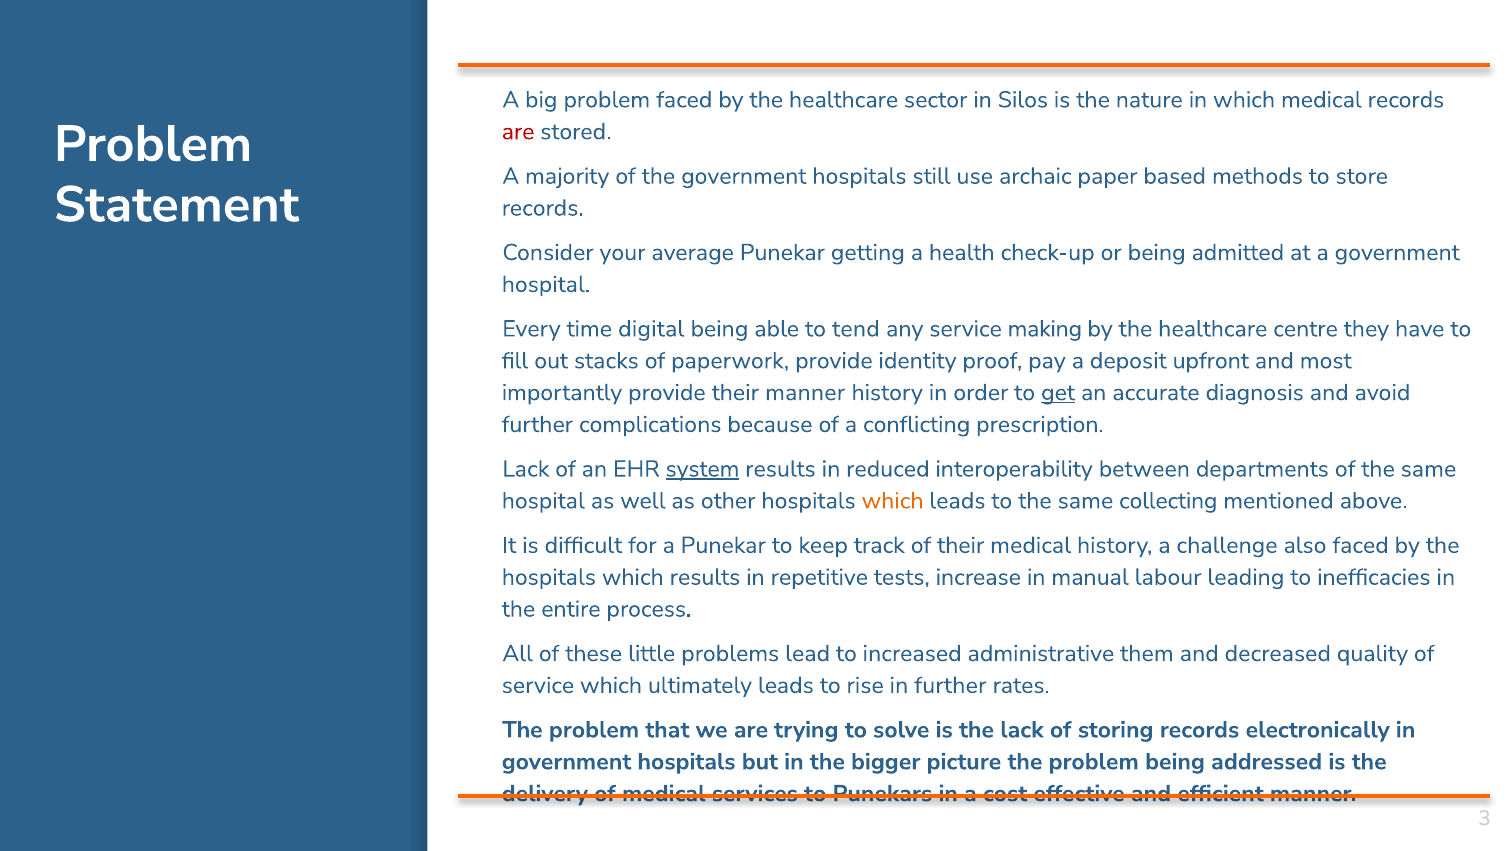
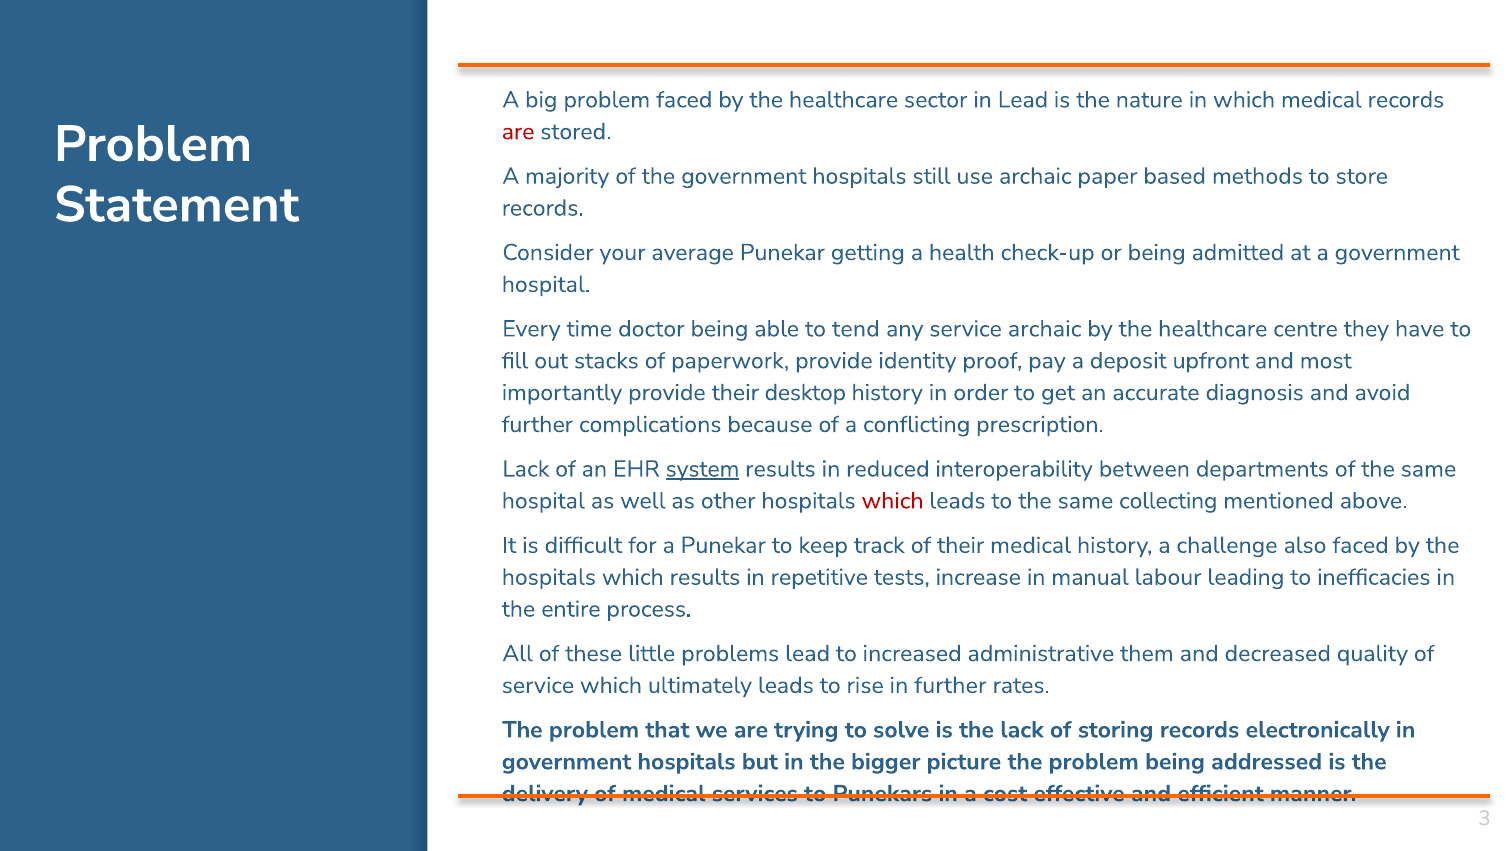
in Silos: Silos -> Lead
digital: digital -> doctor
service making: making -> archaic
their manner: manner -> desktop
get underline: present -> none
which at (893, 501) colour: orange -> red
